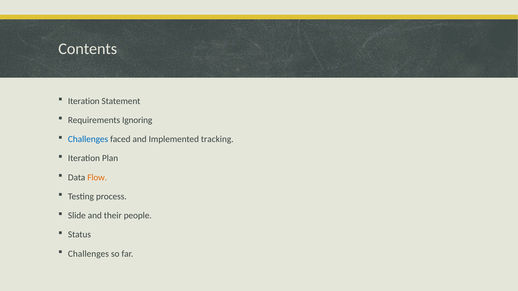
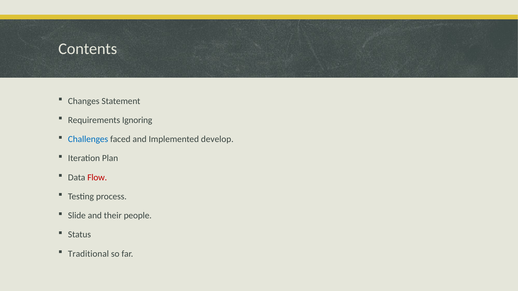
Iteration at (84, 101): Iteration -> Changes
tracking: tracking -> develop
Flow colour: orange -> red
Challenges at (88, 254): Challenges -> Traditional
